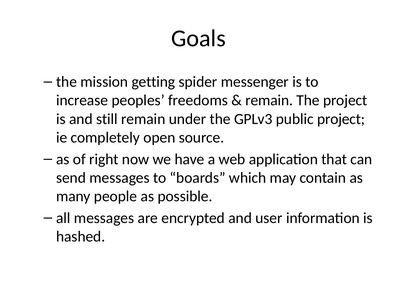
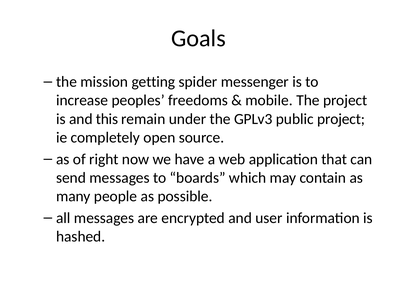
remain at (269, 100): remain -> mobile
still: still -> this
